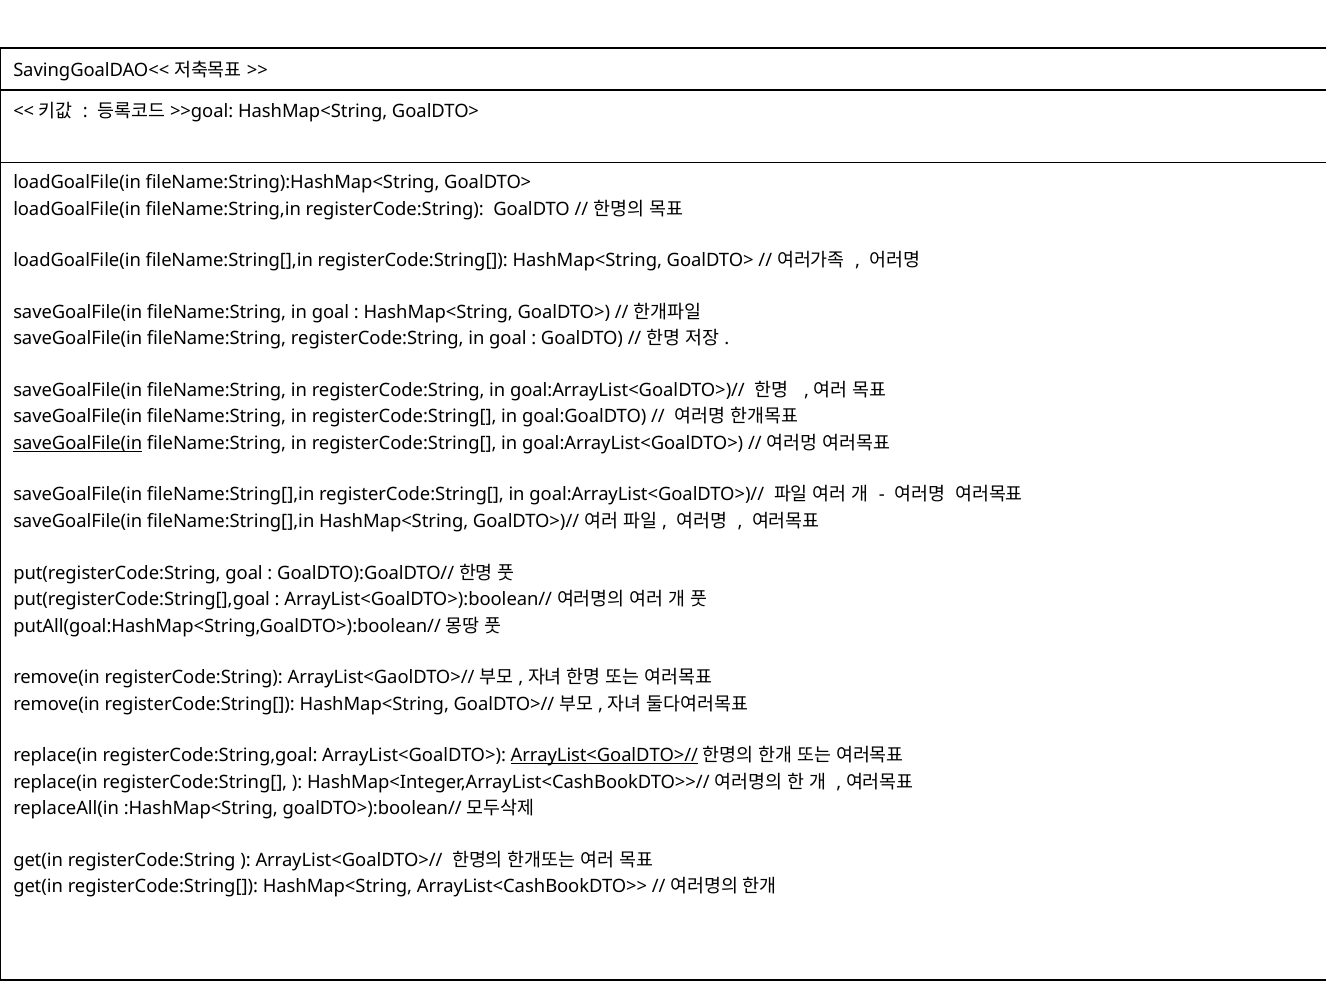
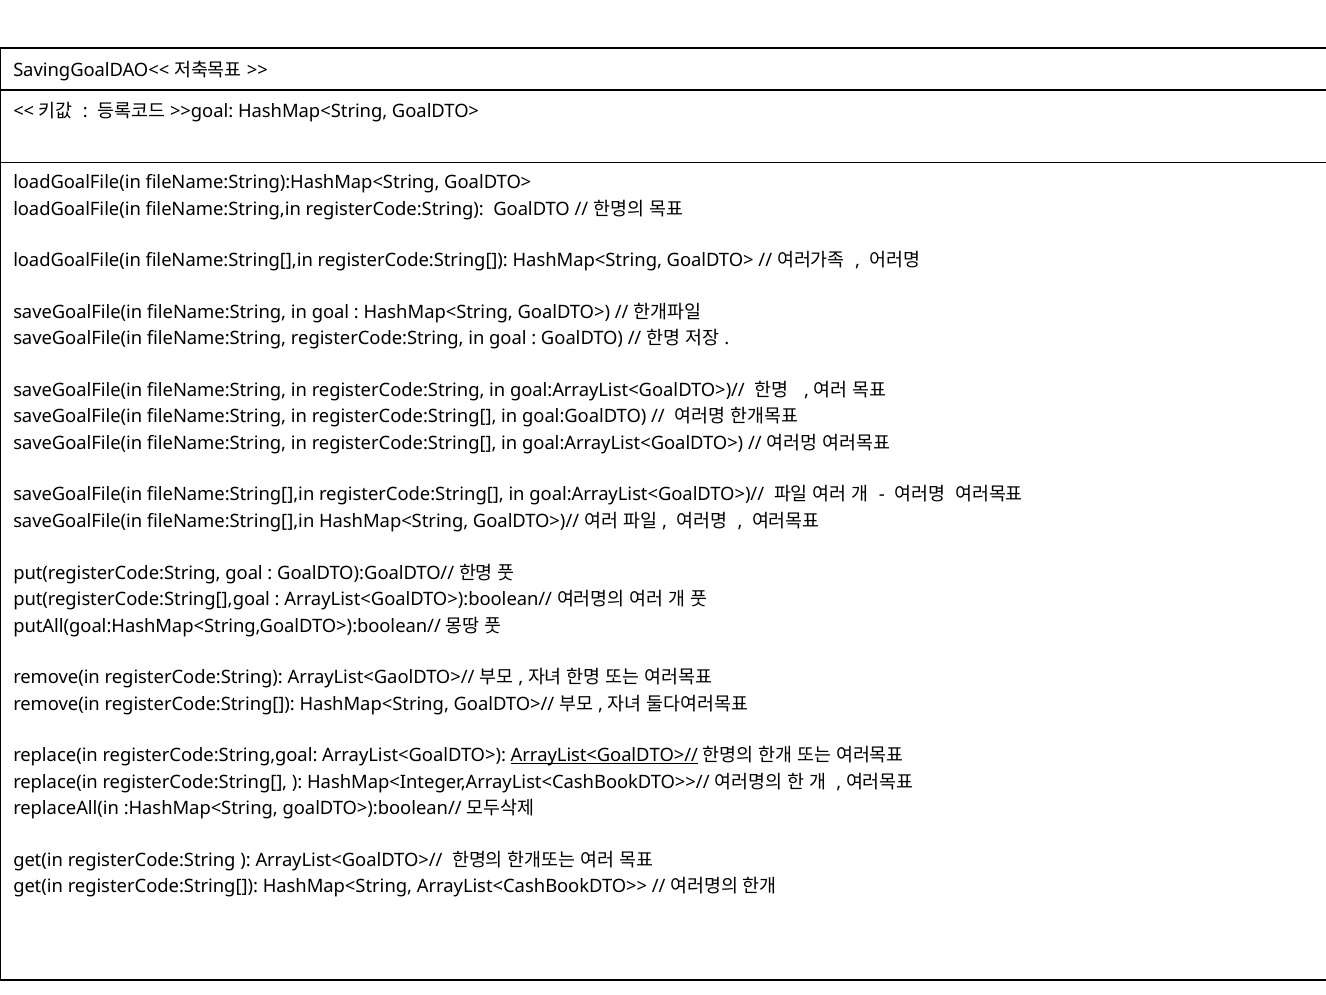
saveGoalFile(in at (78, 443) underline: present -> none
